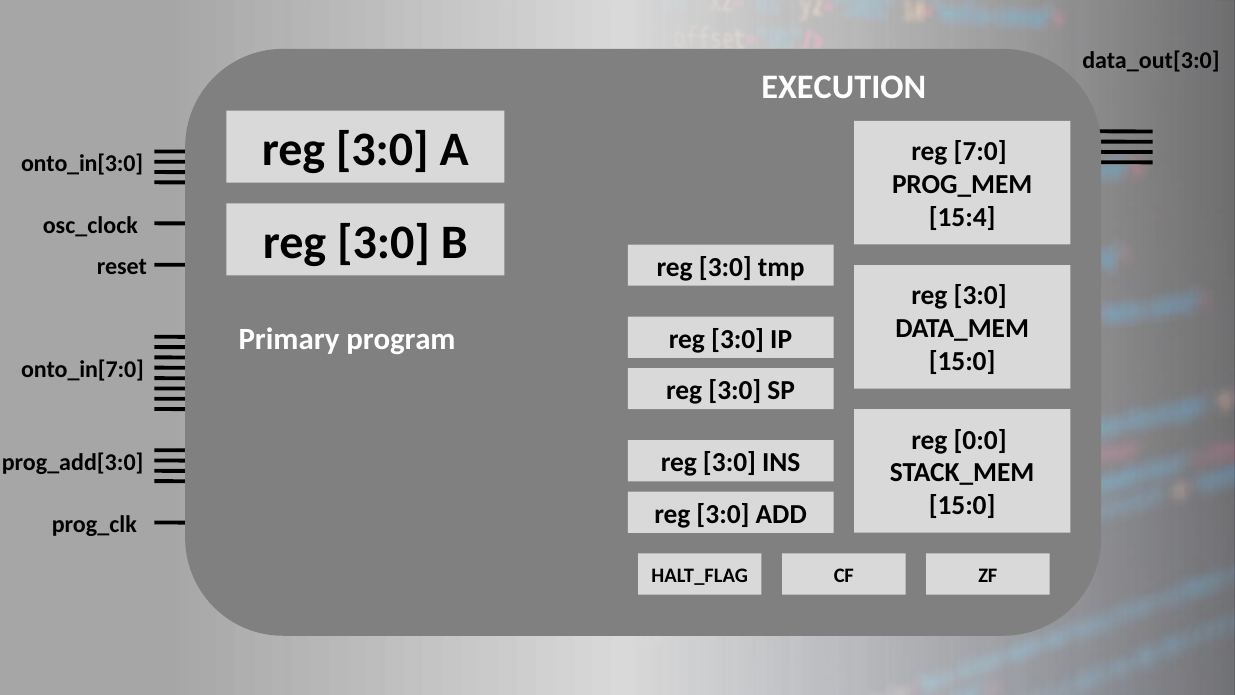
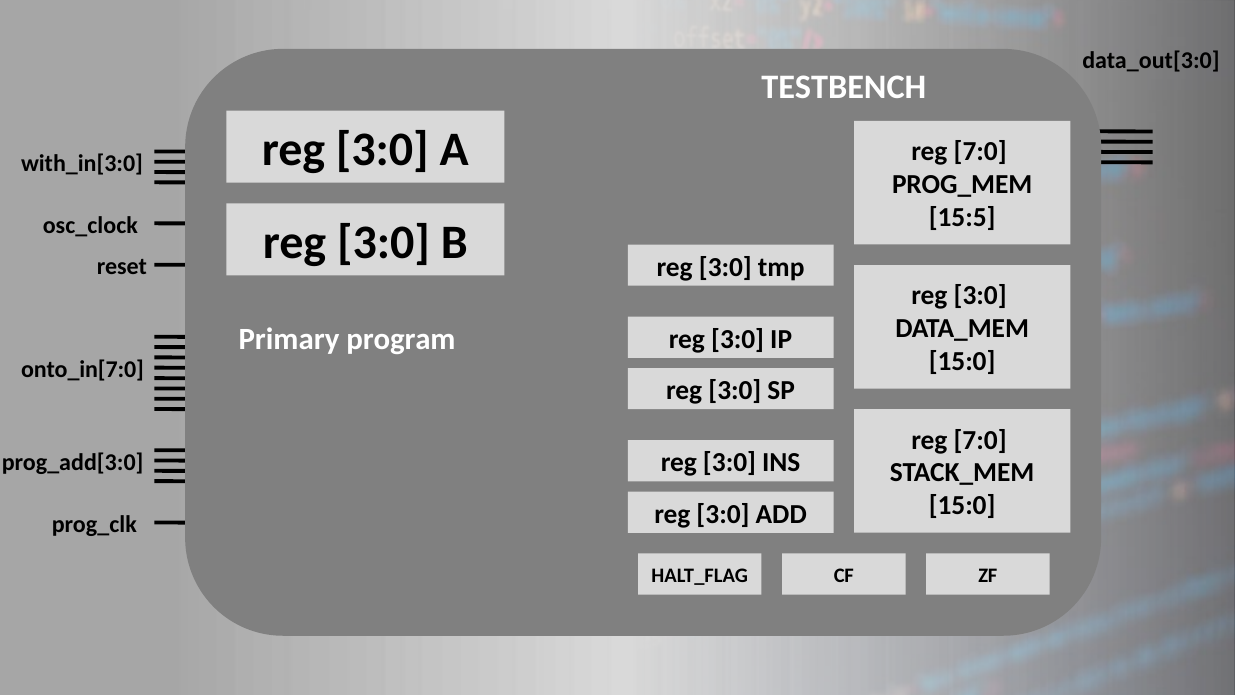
EXECUTION: EXECUTION -> TESTBENCH
onto_in[3:0: onto_in[3:0 -> with_in[3:0
15:4: 15:4 -> 15:5
0:0 at (980, 440): 0:0 -> 7:0
